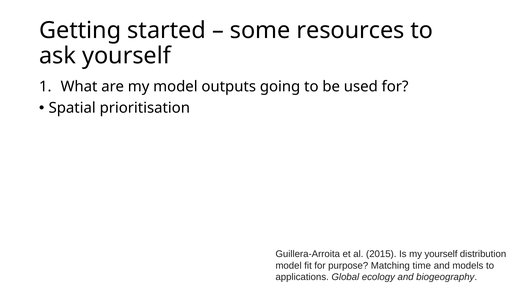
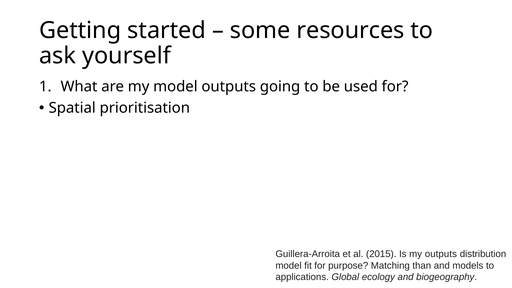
my yourself: yourself -> outputs
time: time -> than
